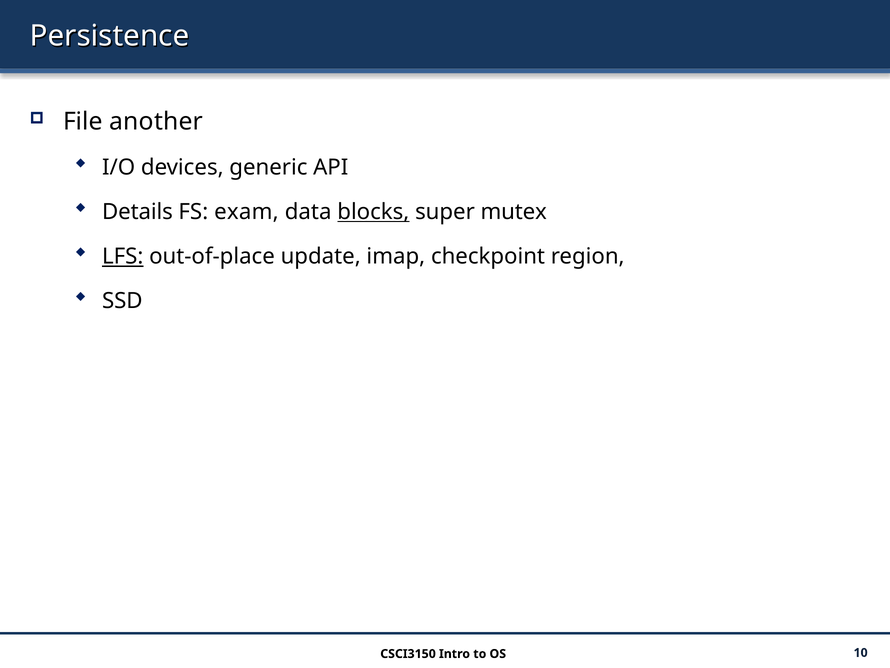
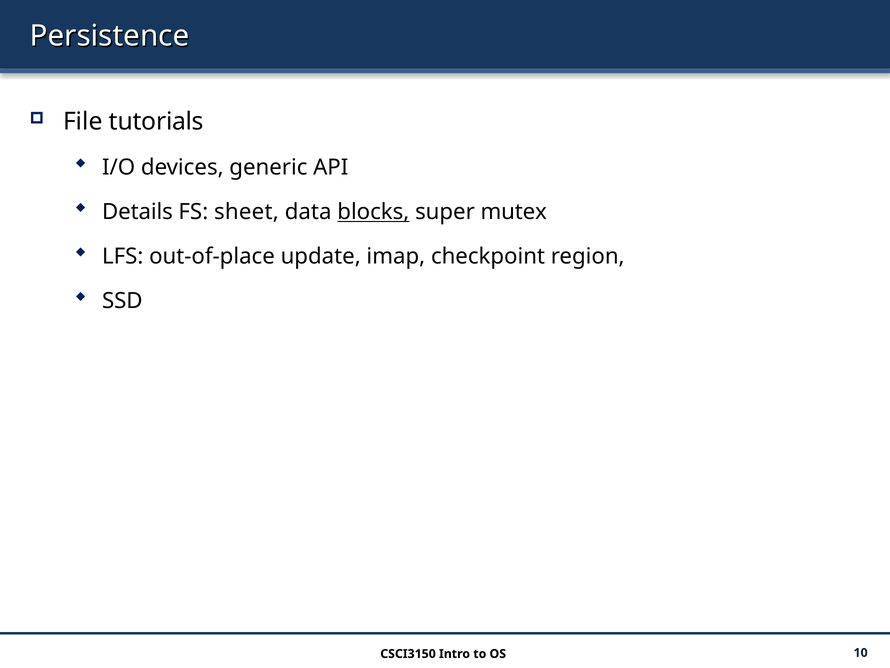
another: another -> tutorials
exam: exam -> sheet
LFS underline: present -> none
